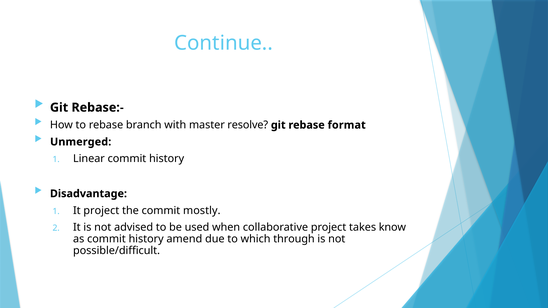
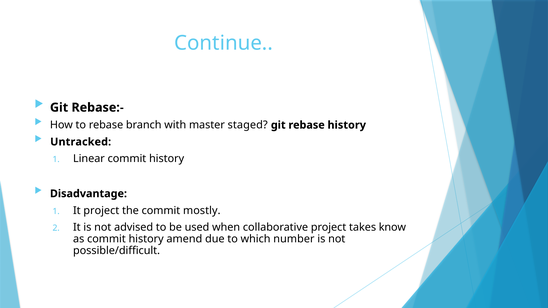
resolve: resolve -> staged
rebase format: format -> history
Unmerged: Unmerged -> Untracked
through: through -> number
